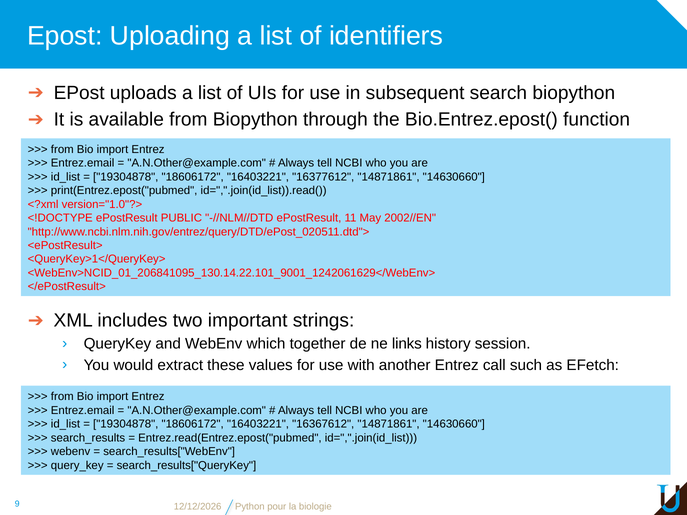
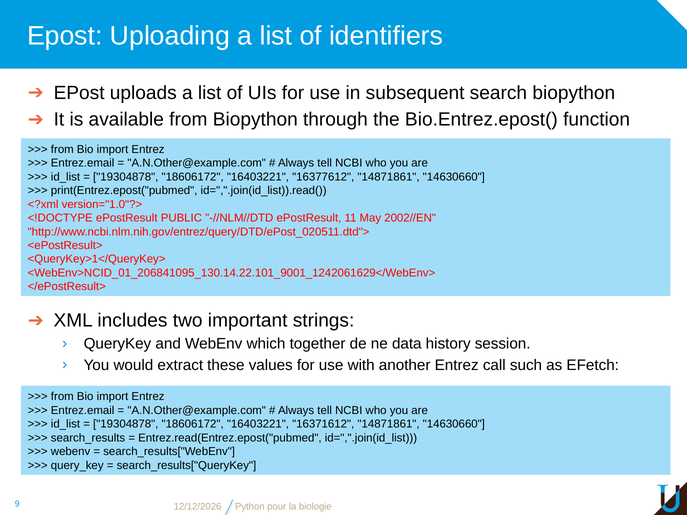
links: links -> data
16367612: 16367612 -> 16371612
